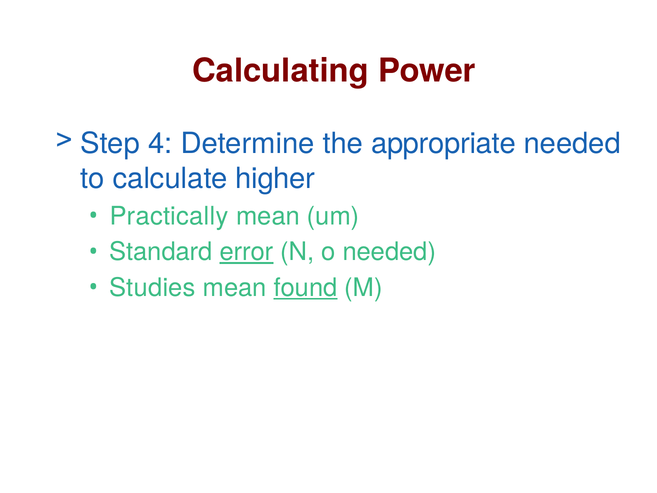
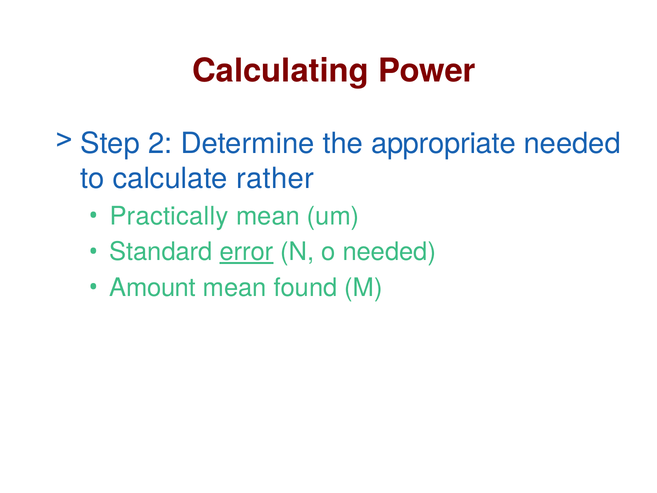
4: 4 -> 2
higher: higher -> rather
Studies: Studies -> Amount
found underline: present -> none
